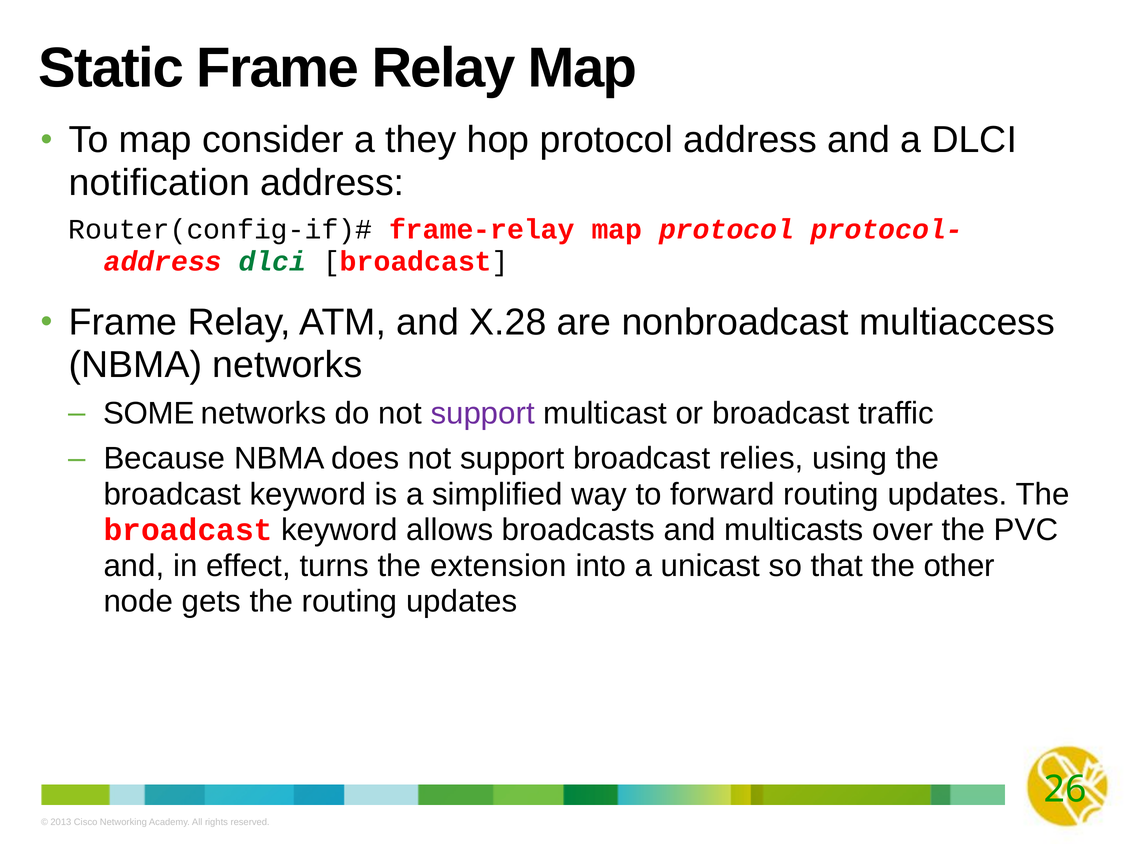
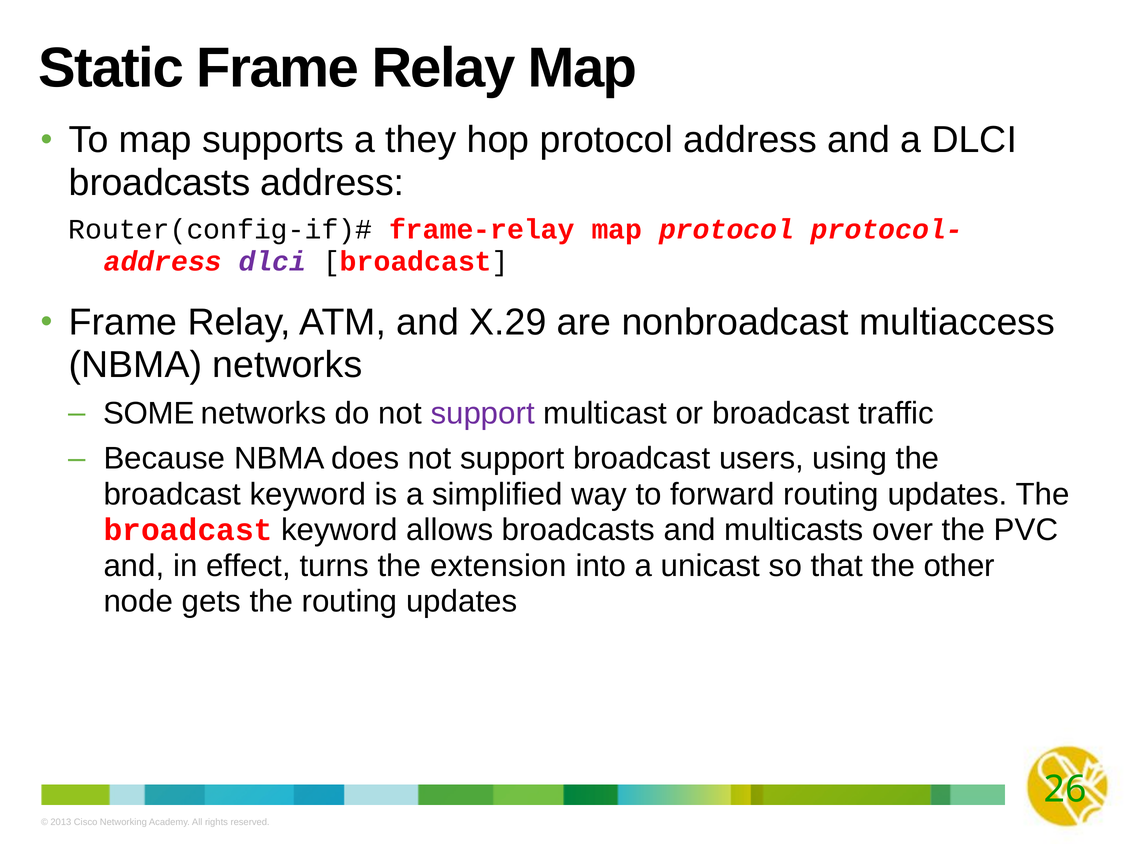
consider: consider -> supports
notification at (159, 183): notification -> broadcasts
dlci at (272, 261) colour: green -> purple
X.28: X.28 -> X.29
relies: relies -> users
